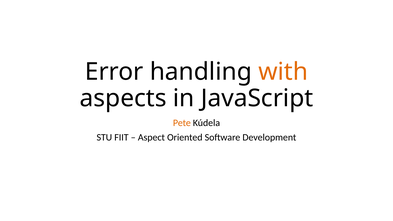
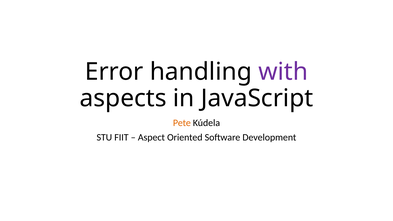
with colour: orange -> purple
